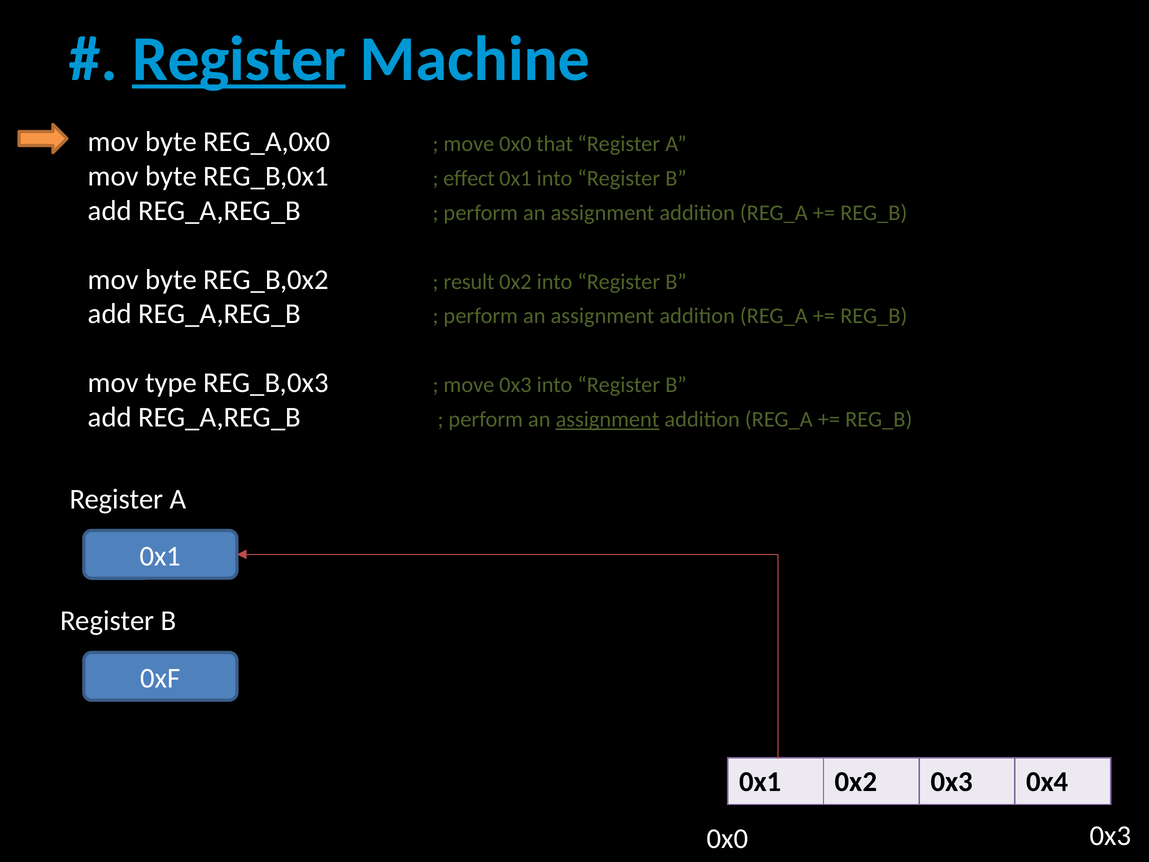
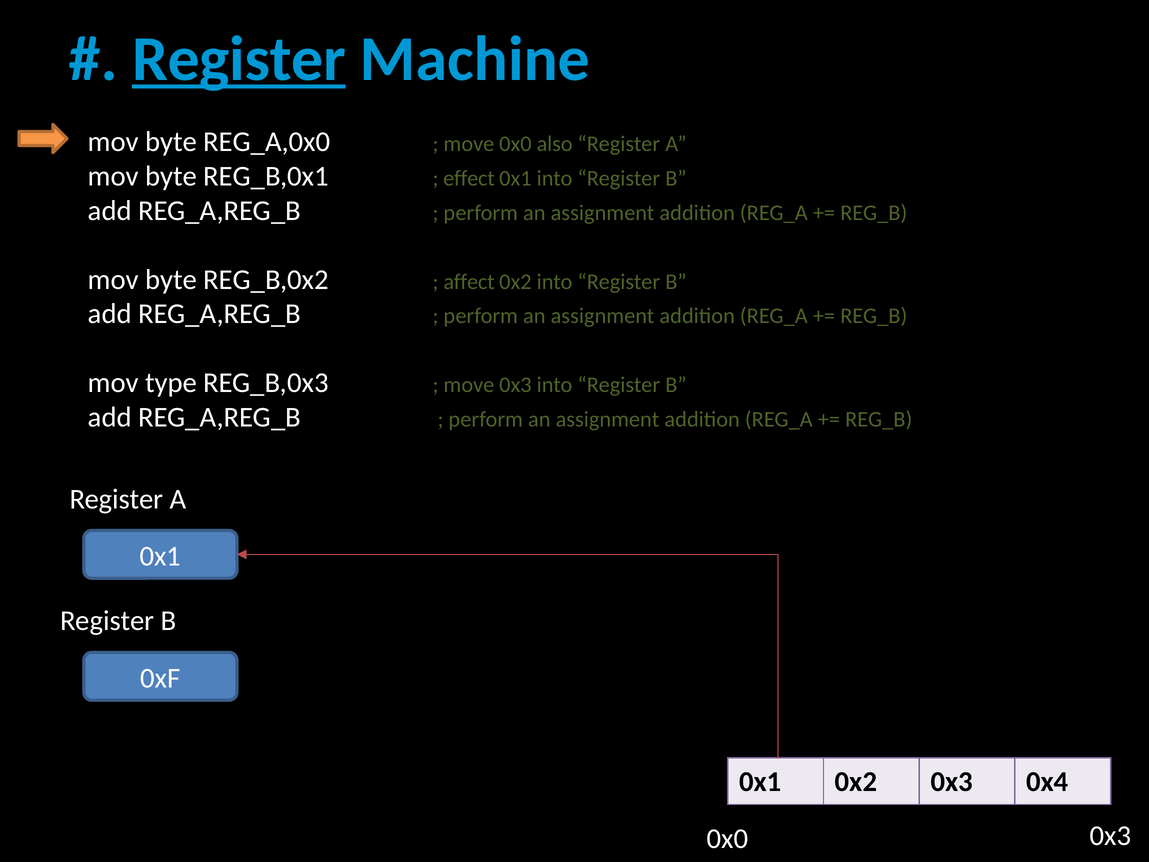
that: that -> also
result: result -> affect
assignment at (607, 419) underline: present -> none
